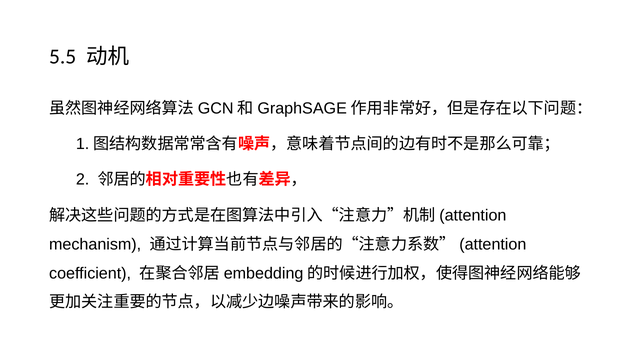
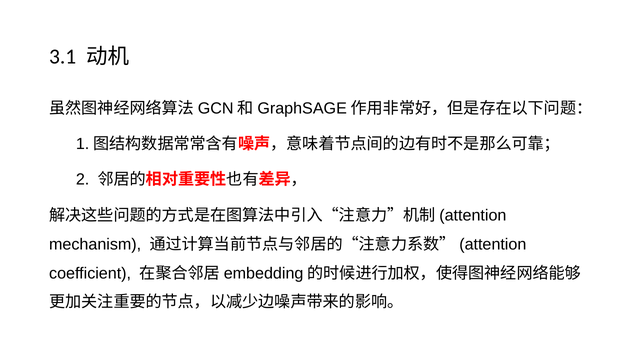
5.5: 5.5 -> 3.1
